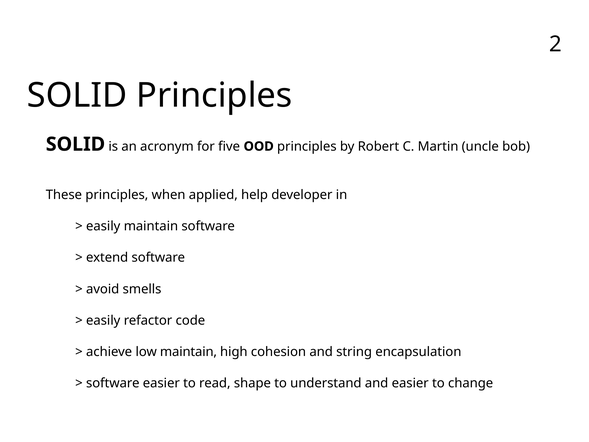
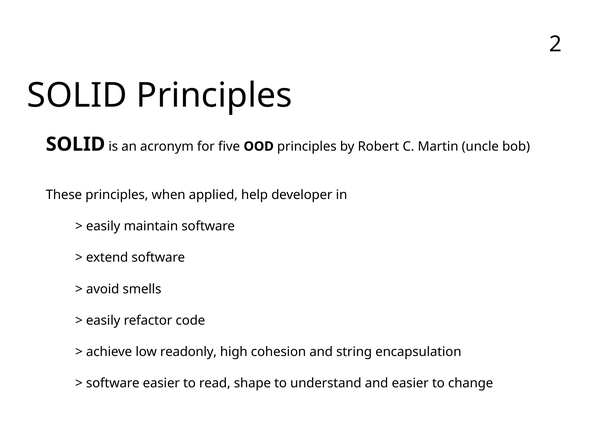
low maintain: maintain -> readonly
